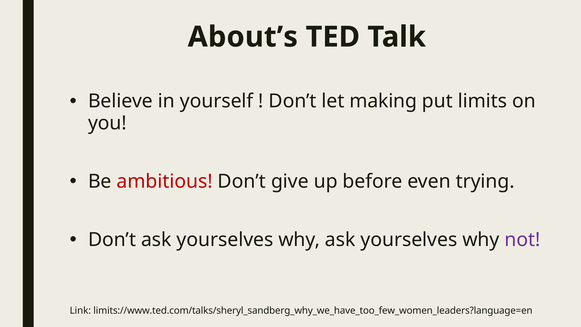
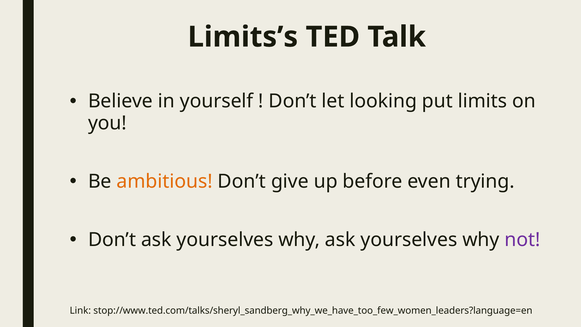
About’s: About’s -> Limits’s
making: making -> looking
ambitious colour: red -> orange
limits://www.ted.com/talks/sheryl_sandberg_why_we_have_too_few_women_leaders?language=en: limits://www.ted.com/talks/sheryl_sandberg_why_we_have_too_few_women_leaders?language=en -> stop://www.ted.com/talks/sheryl_sandberg_why_we_have_too_few_women_leaders?language=en
